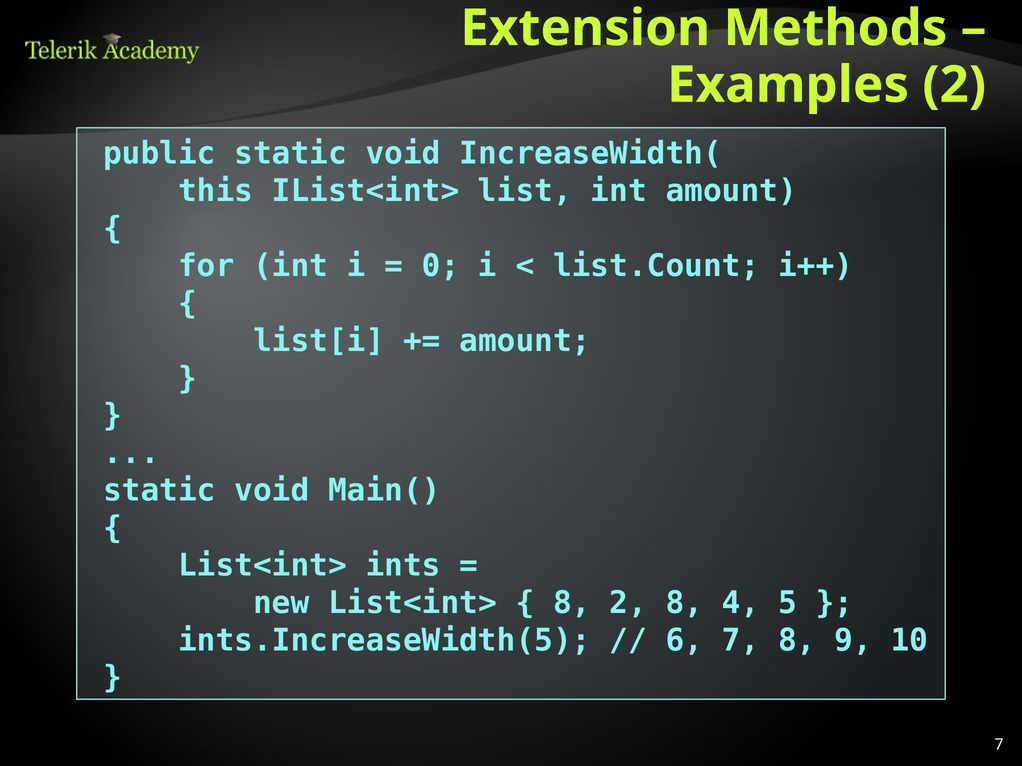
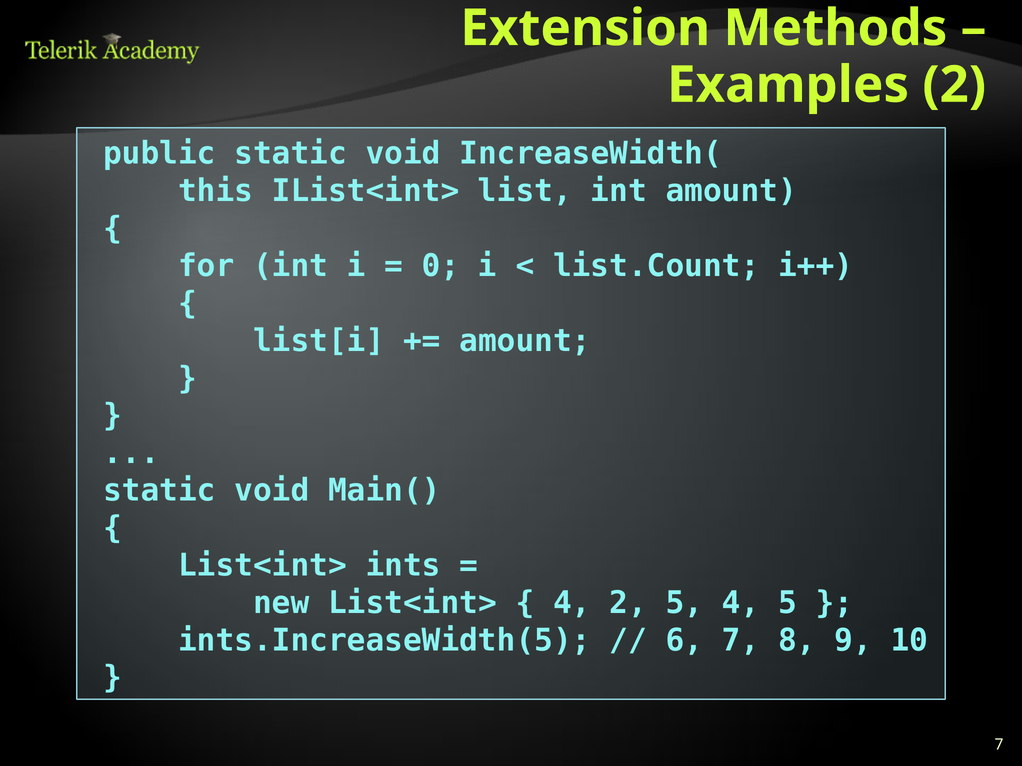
8 at (572, 603): 8 -> 4
2 8: 8 -> 5
